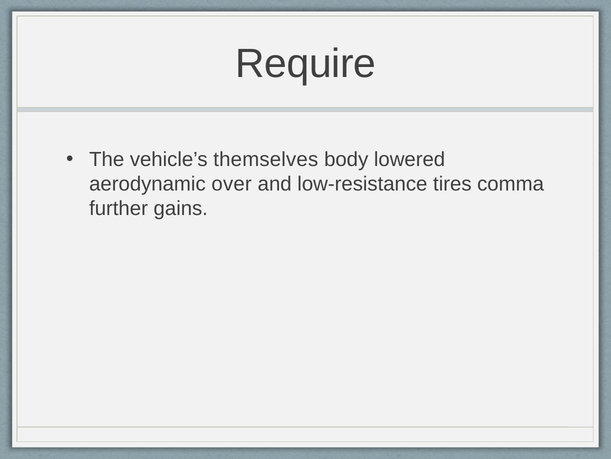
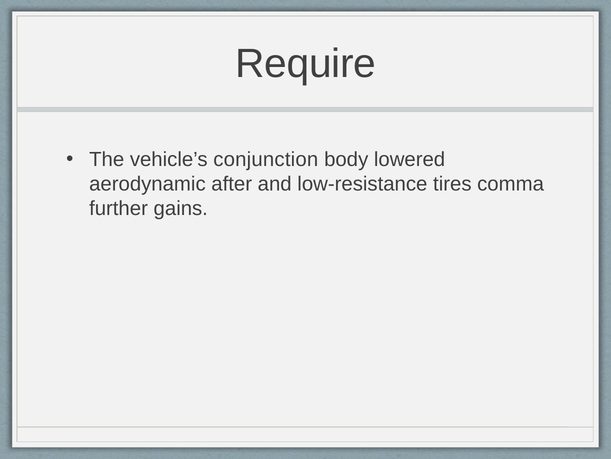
themselves: themselves -> conjunction
over: over -> after
